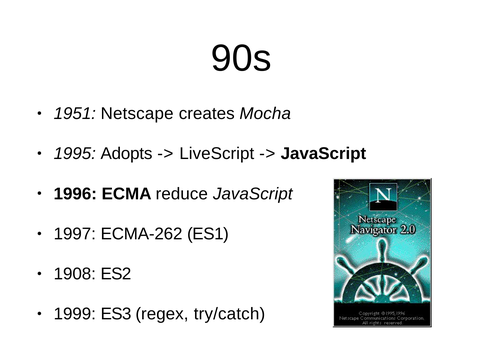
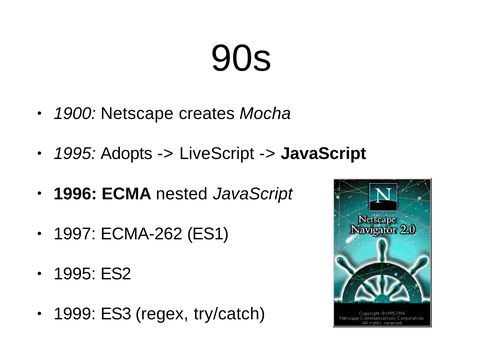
1951: 1951 -> 1900
reduce: reduce -> nested
1908 at (75, 274): 1908 -> 1995
